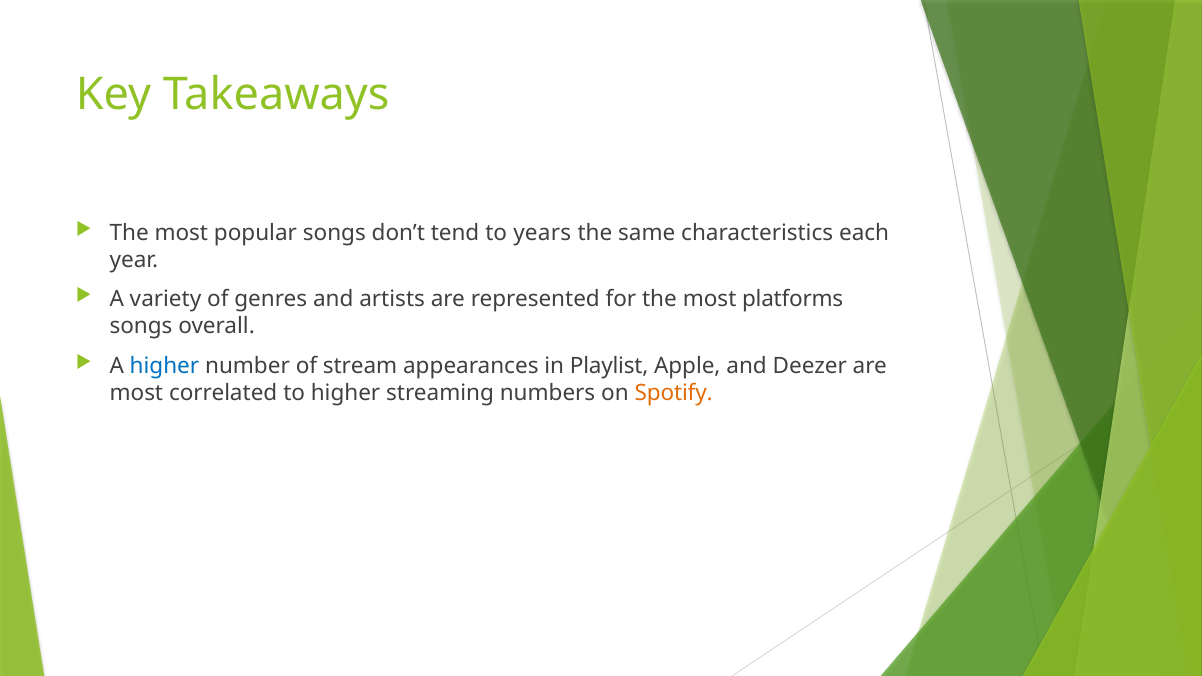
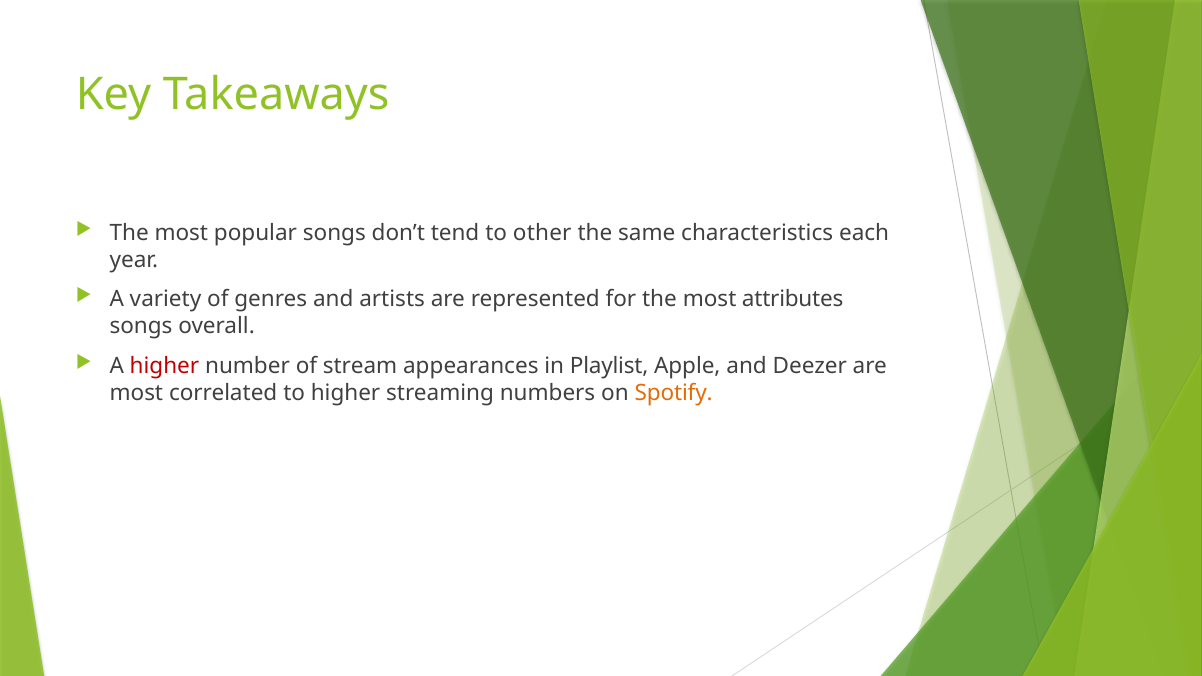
years: years -> other
platforms: platforms -> attributes
higher at (164, 366) colour: blue -> red
